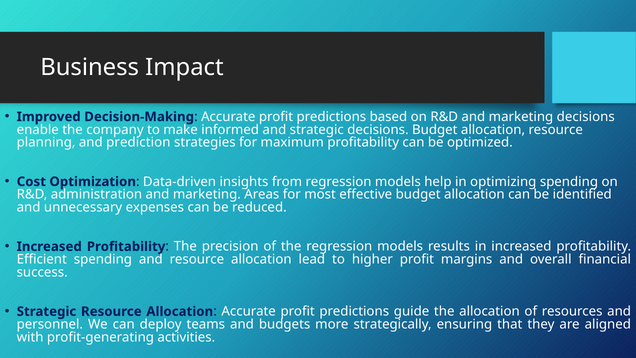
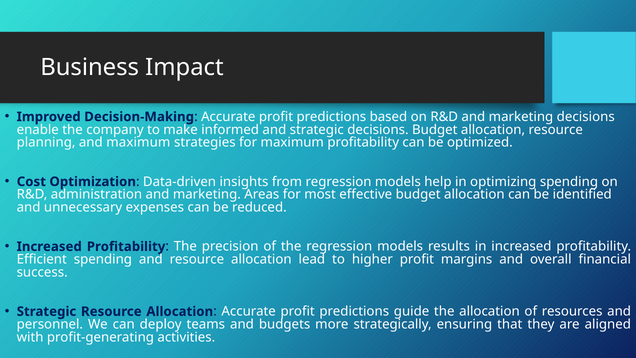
and prediction: prediction -> maximum
